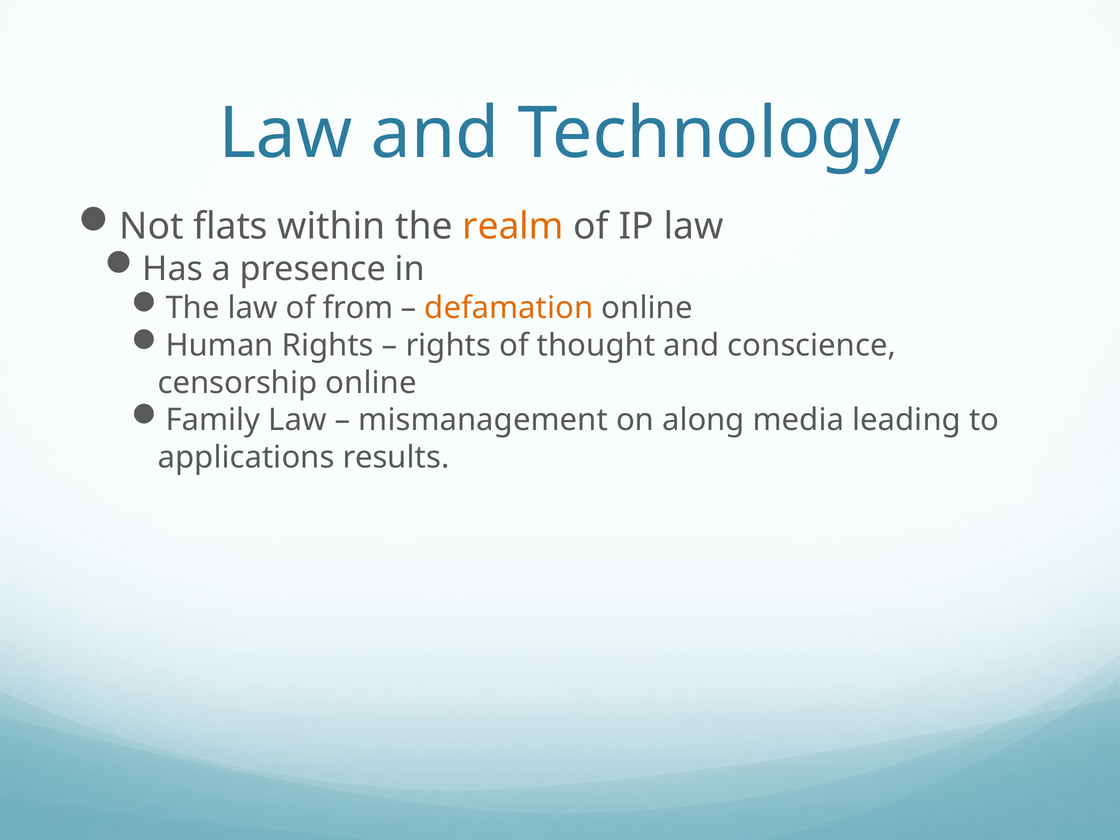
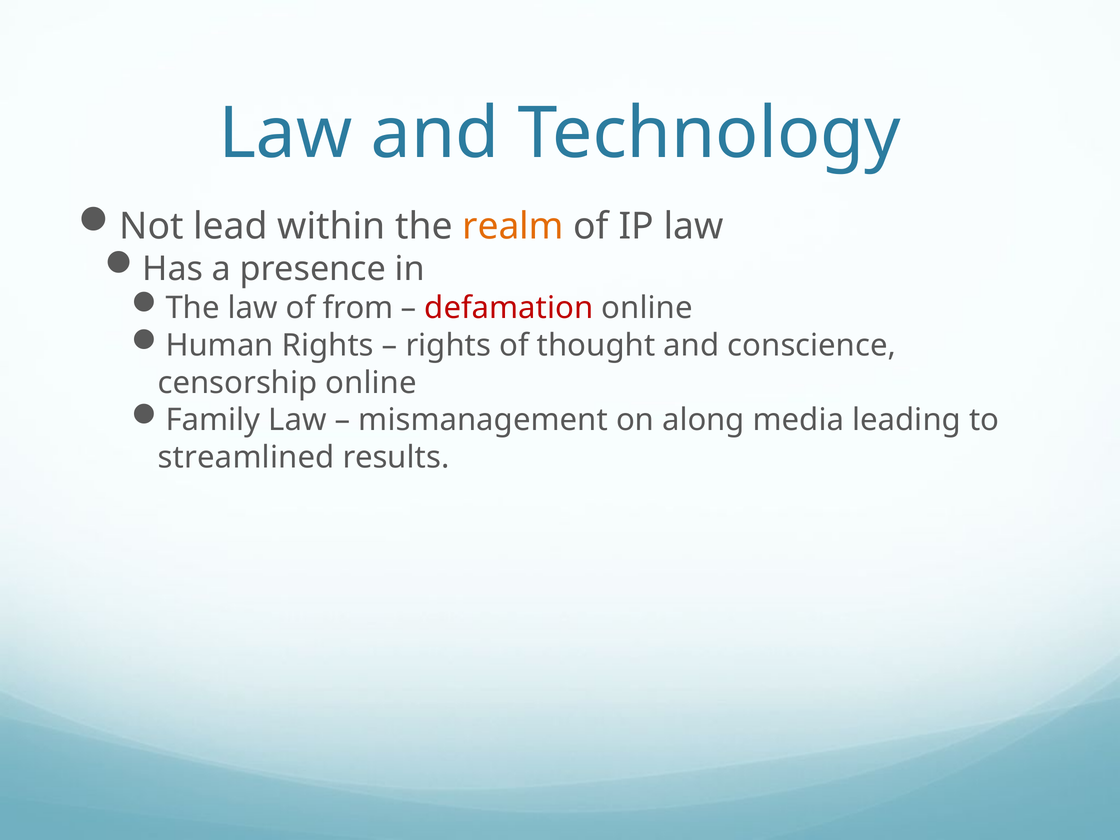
flats: flats -> lead
defamation colour: orange -> red
applications: applications -> streamlined
